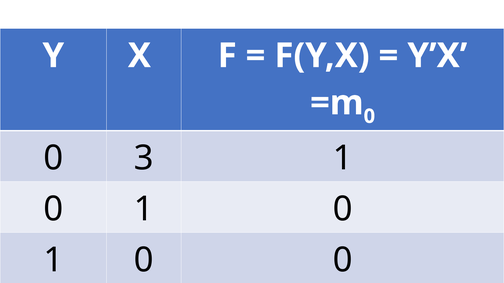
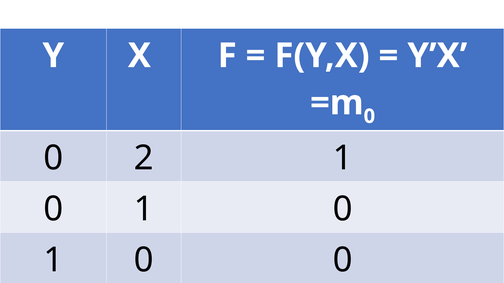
3: 3 -> 2
